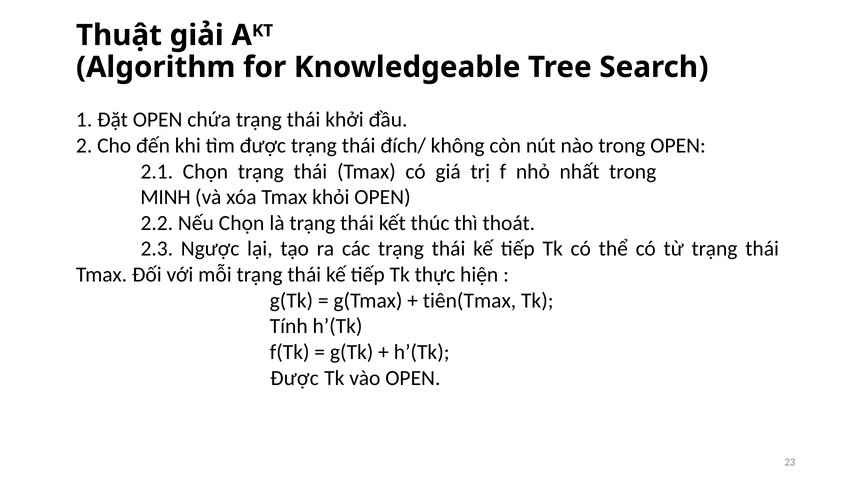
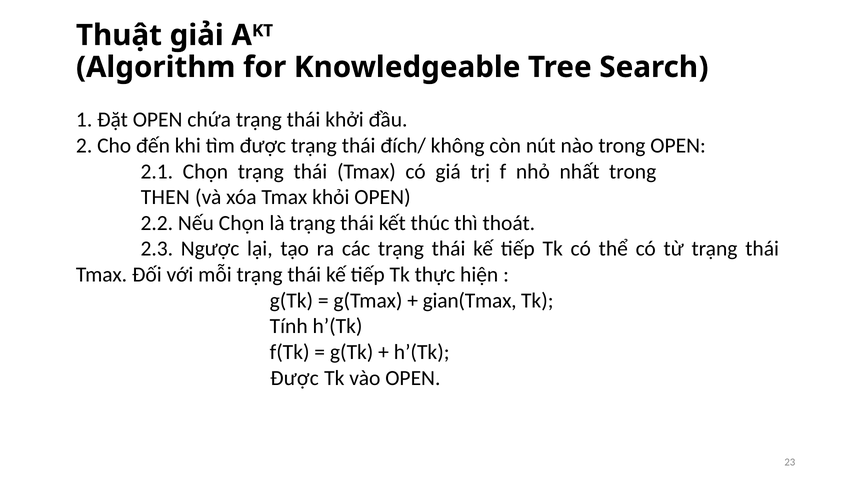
MINH: MINH -> THEN
tiên(Tmax: tiên(Tmax -> gian(Tmax
